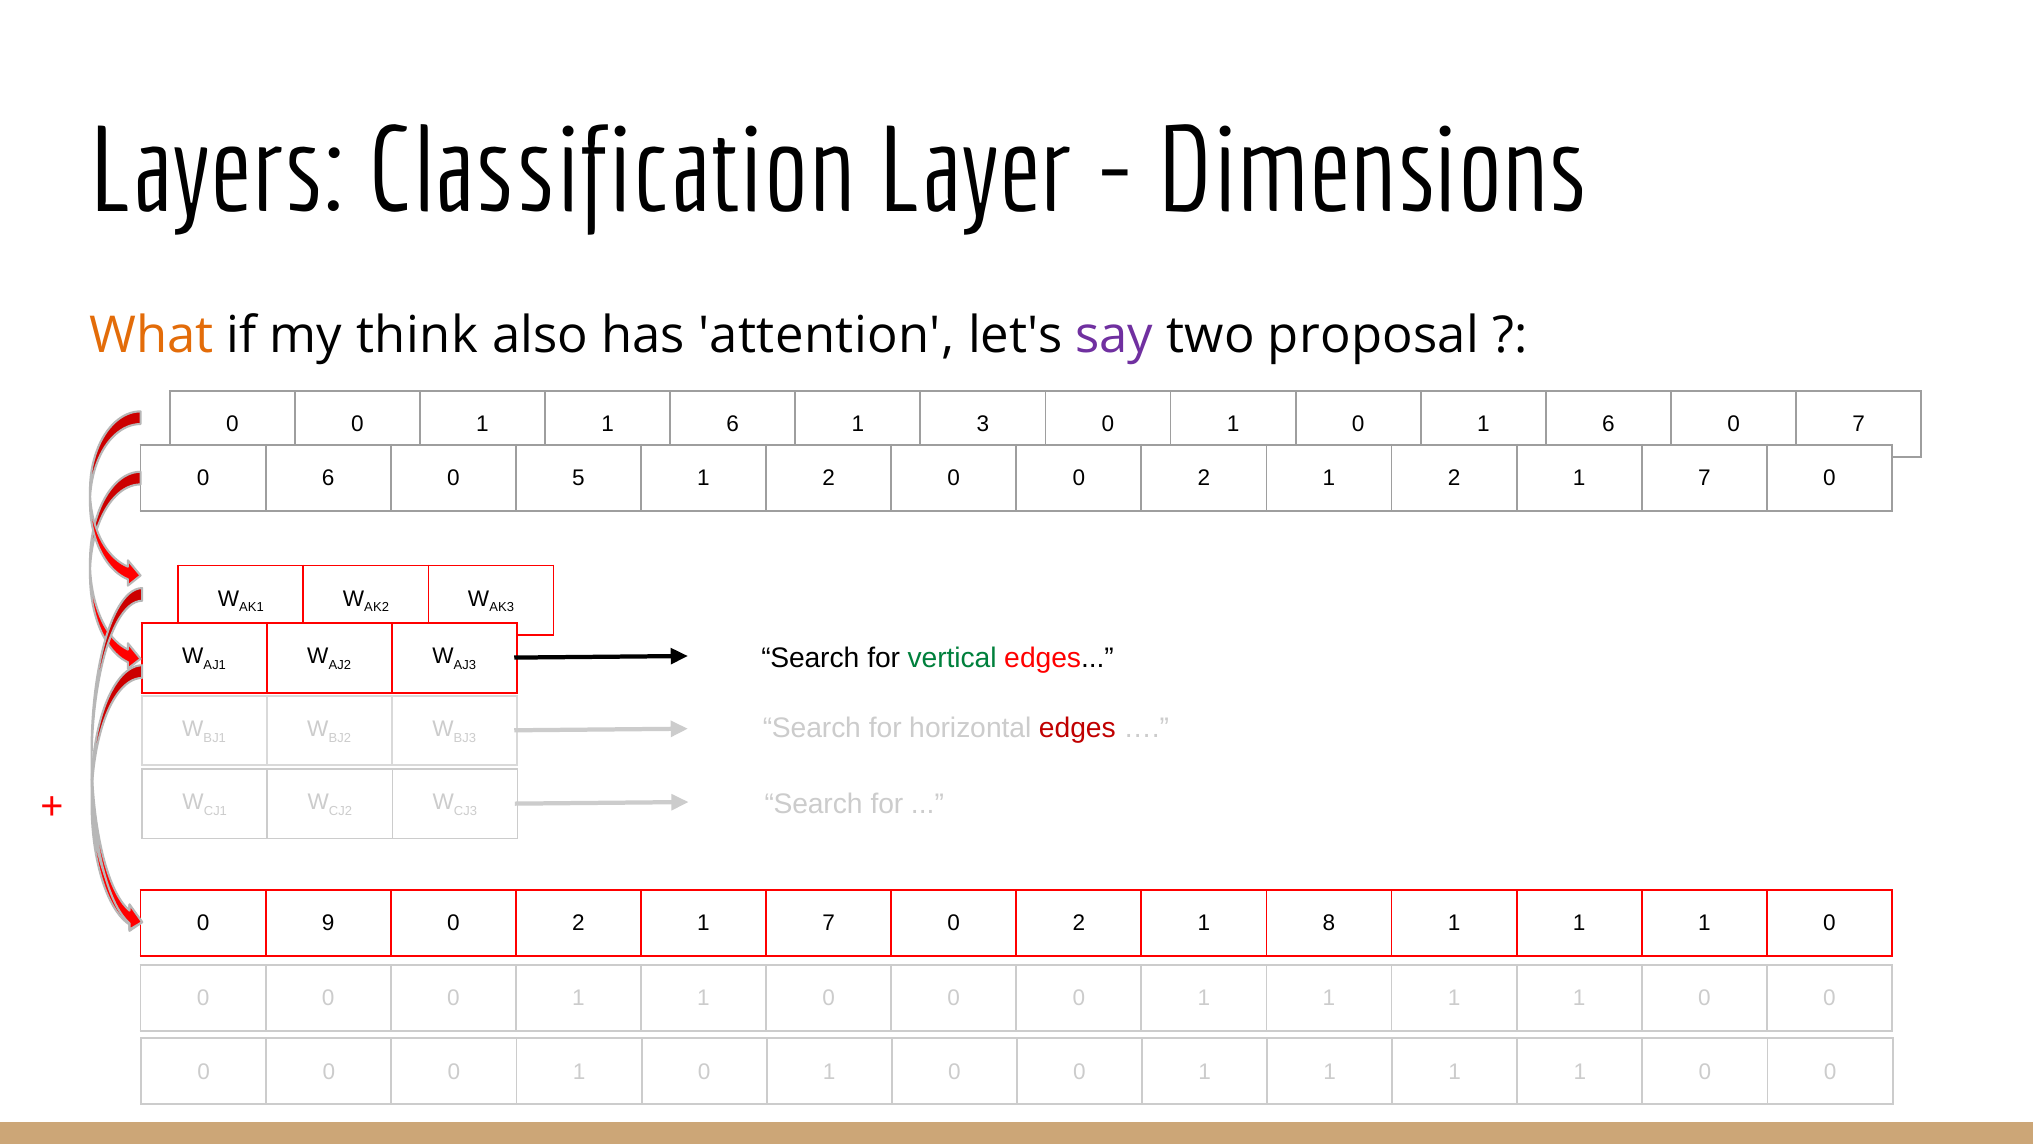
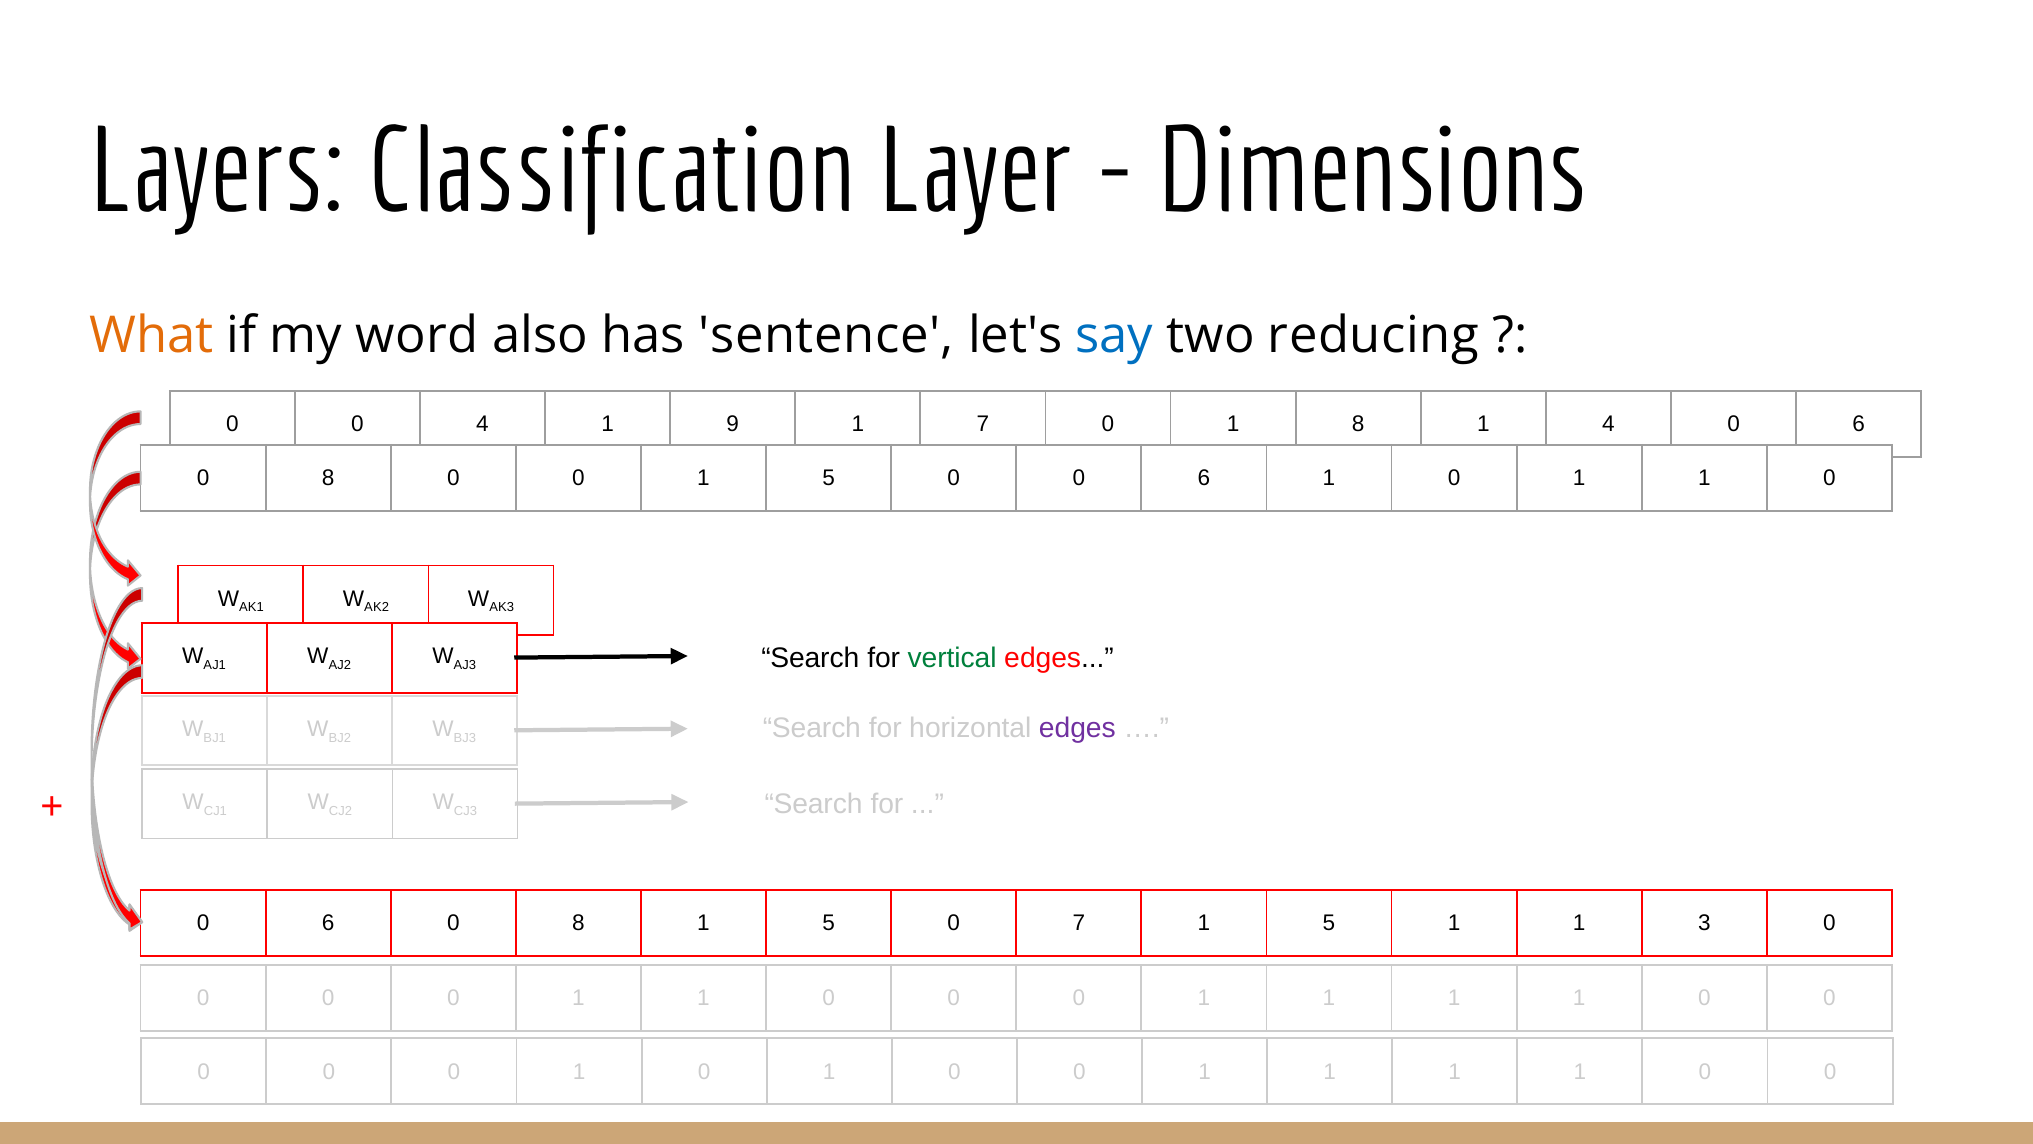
think: think -> word
attention: attention -> sentence
say colour: purple -> blue
proposal: proposal -> reducing
1 at (483, 424): 1 -> 4
6 at (733, 424): 6 -> 9
1 3: 3 -> 7
0 at (1358, 424): 0 -> 8
6 at (1608, 424): 6 -> 4
7 at (1859, 424): 7 -> 6
6 at (328, 478): 6 -> 8
5 at (578, 478): 5 -> 0
2 at (829, 478): 2 -> 5
2 at (1204, 478): 2 -> 6
2 at (1454, 478): 2 -> 0
7 at (1704, 478): 7 -> 1
edges at (1077, 728) colour: red -> purple
9 at (328, 923): 9 -> 6
2 at (578, 923): 2 -> 8
7 at (829, 923): 7 -> 5
2 at (1079, 923): 2 -> 7
8 at (1329, 923): 8 -> 5
1 at (1704, 923): 1 -> 3
